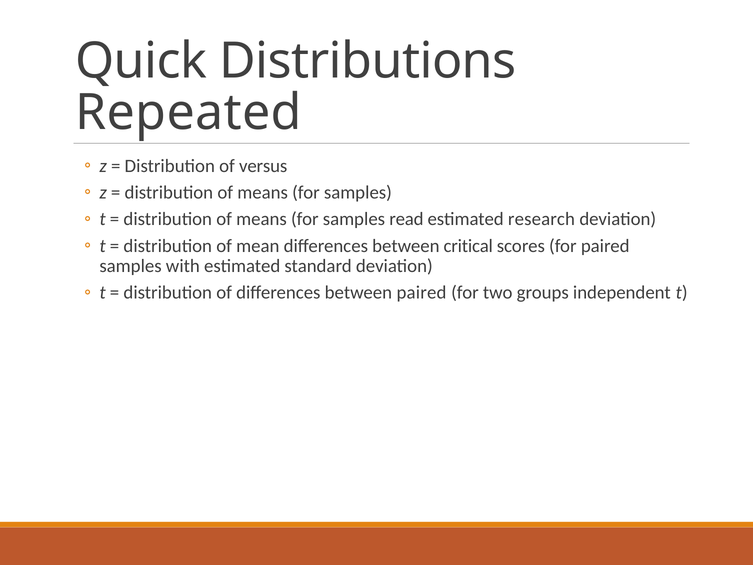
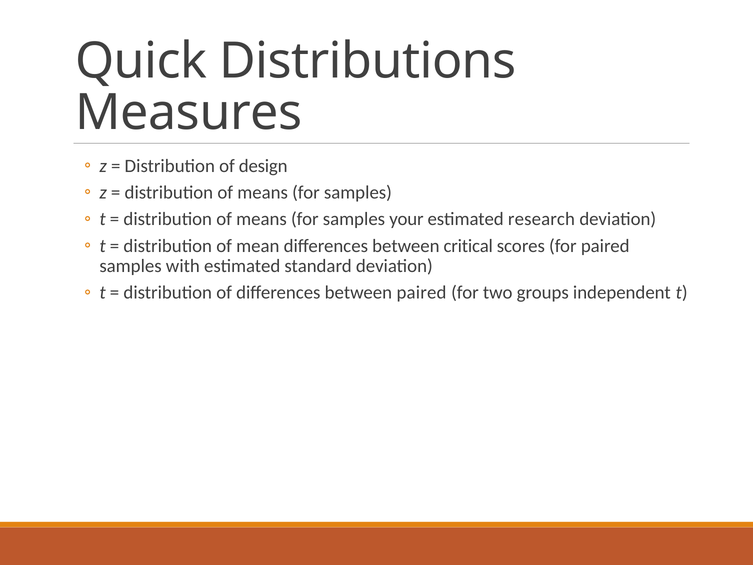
Repeated: Repeated -> Measures
versus: versus -> design
read: read -> your
